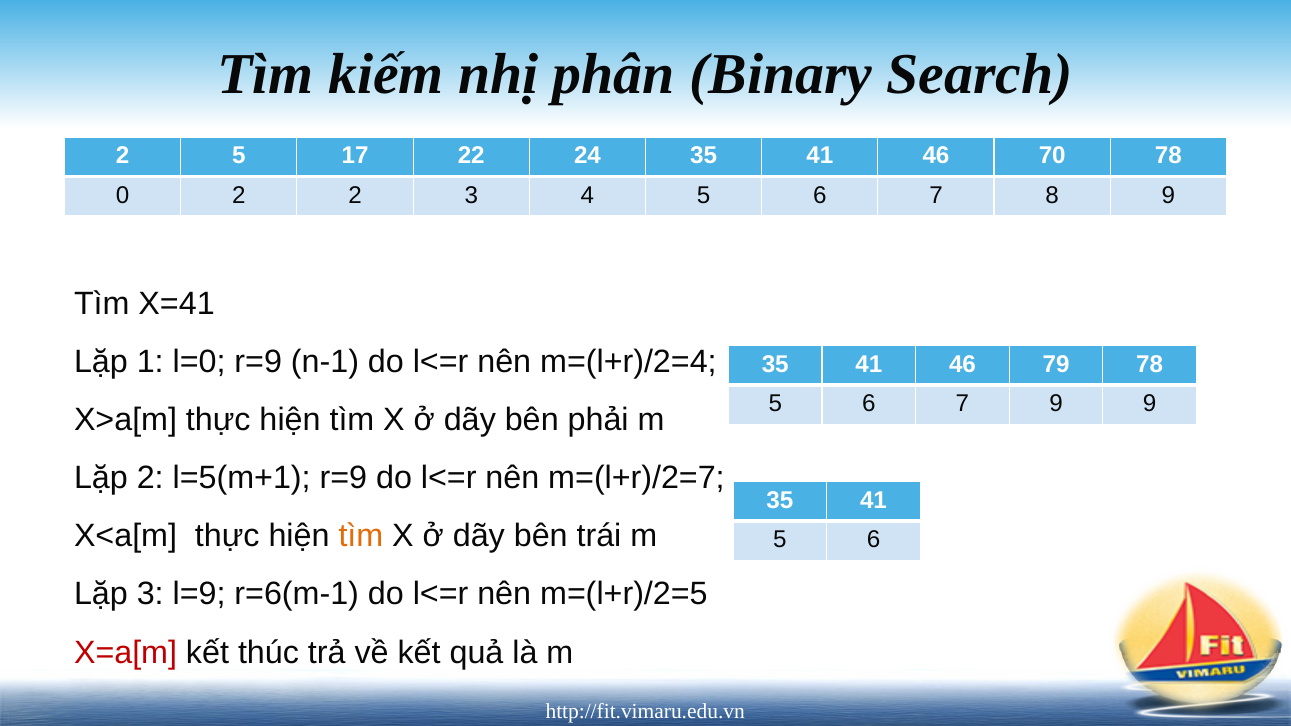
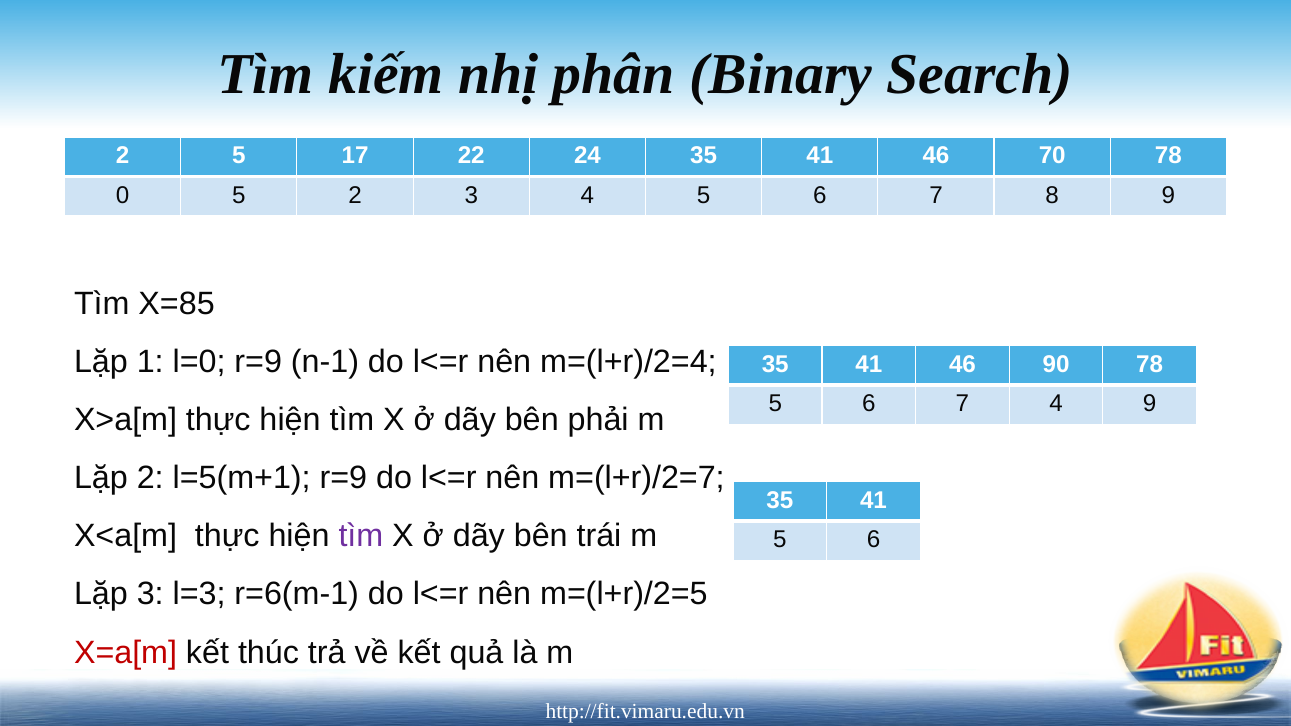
0 2: 2 -> 5
X=41: X=41 -> X=85
79: 79 -> 90
7 9: 9 -> 4
tìm at (361, 536) colour: orange -> purple
l=9: l=9 -> l=3
